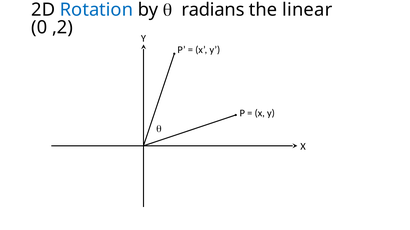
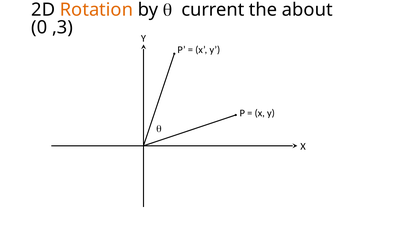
Rotation colour: blue -> orange
radians: radians -> current
linear: linear -> about
,2: ,2 -> ,3
